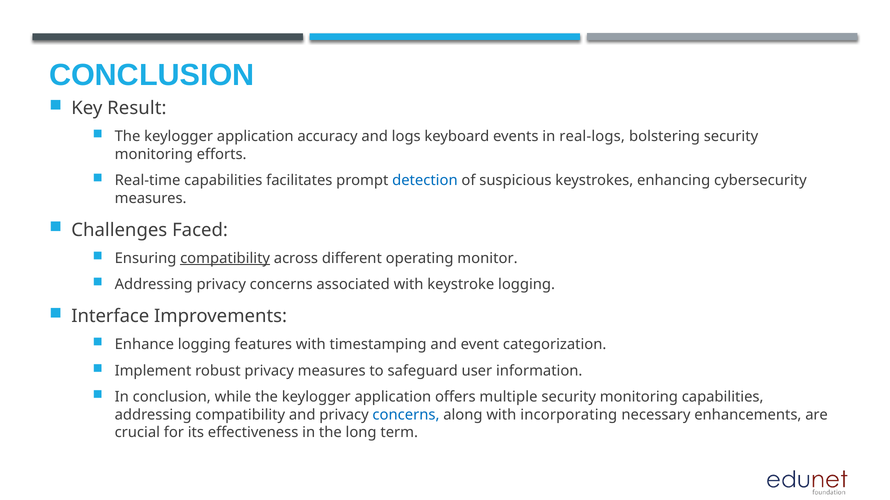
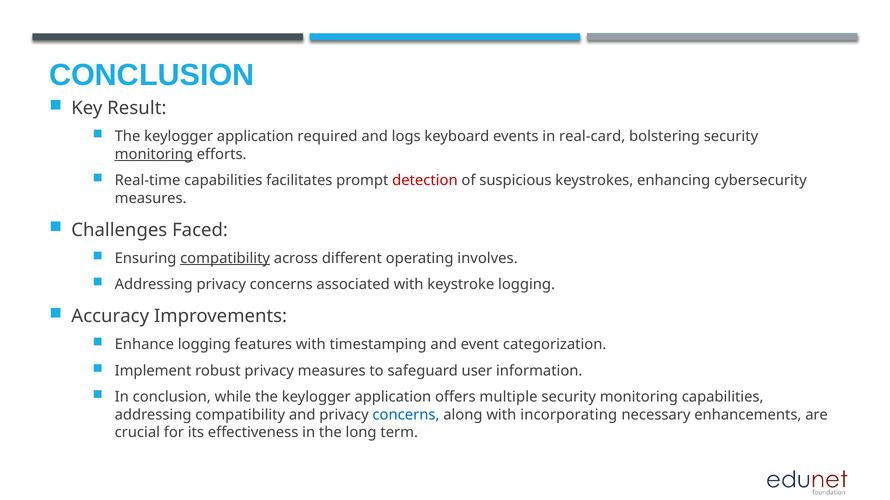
accuracy: accuracy -> required
real-logs: real-logs -> real-card
monitoring at (154, 154) underline: none -> present
detection colour: blue -> red
monitor: monitor -> involves
Interface: Interface -> Accuracy
